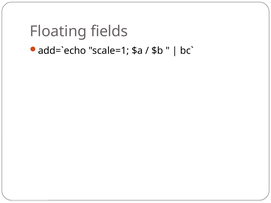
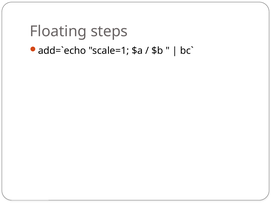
fields: fields -> steps
